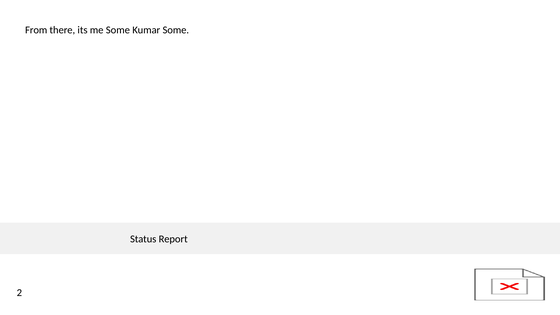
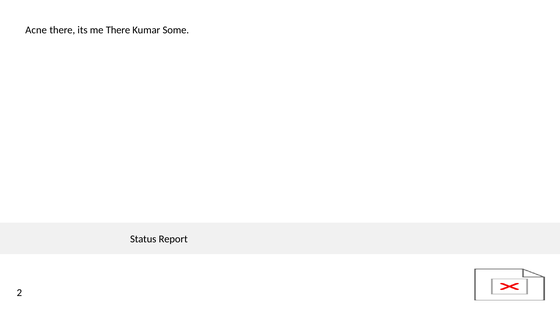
From: From -> Acne
me Some: Some -> There
